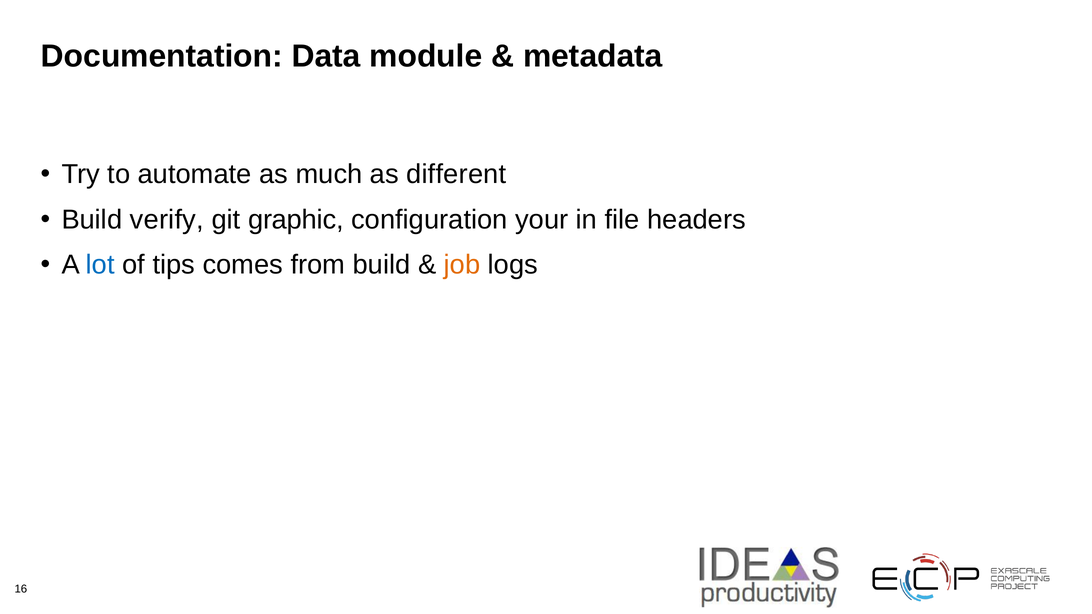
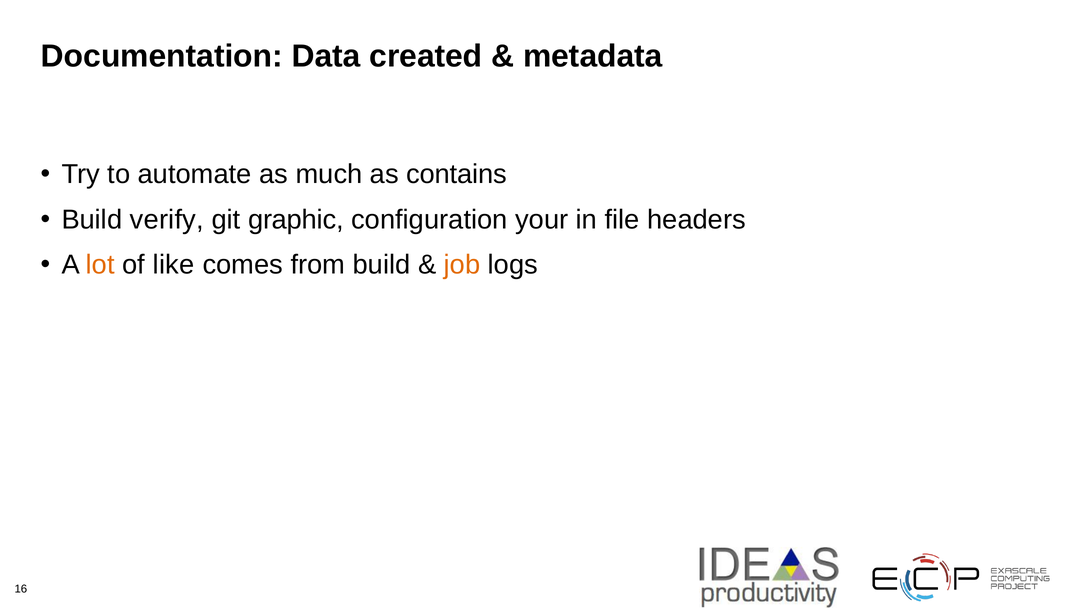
module: module -> created
different: different -> contains
lot colour: blue -> orange
tips: tips -> like
